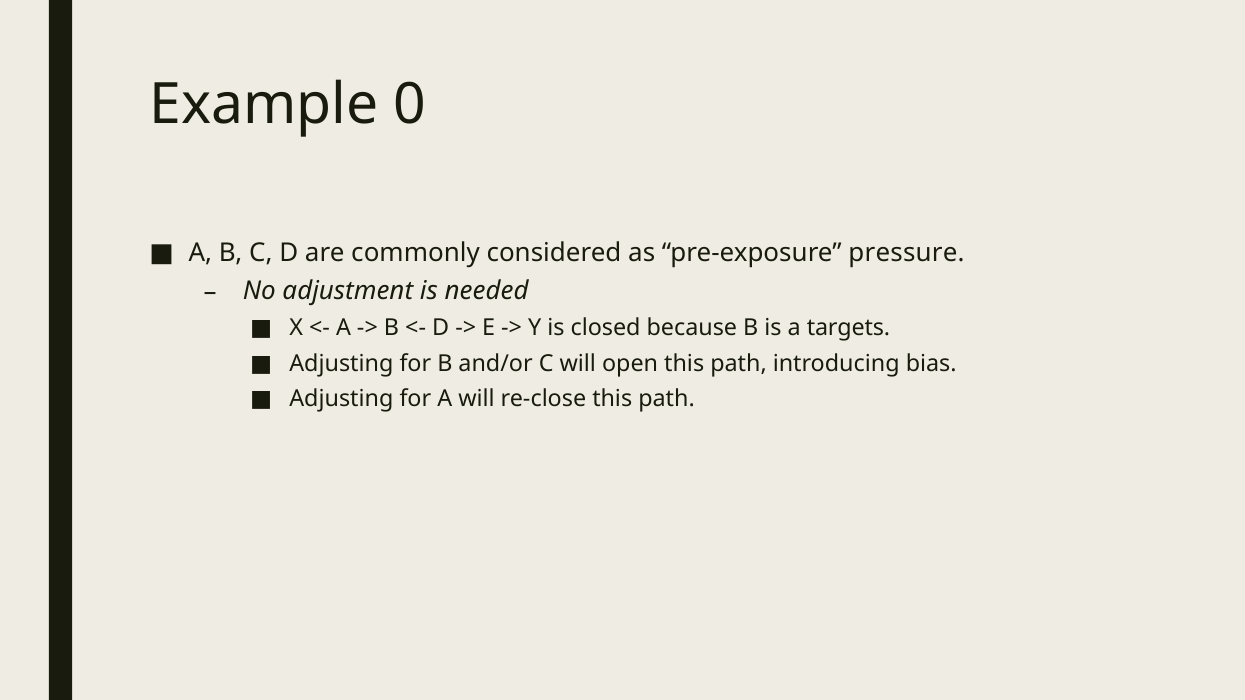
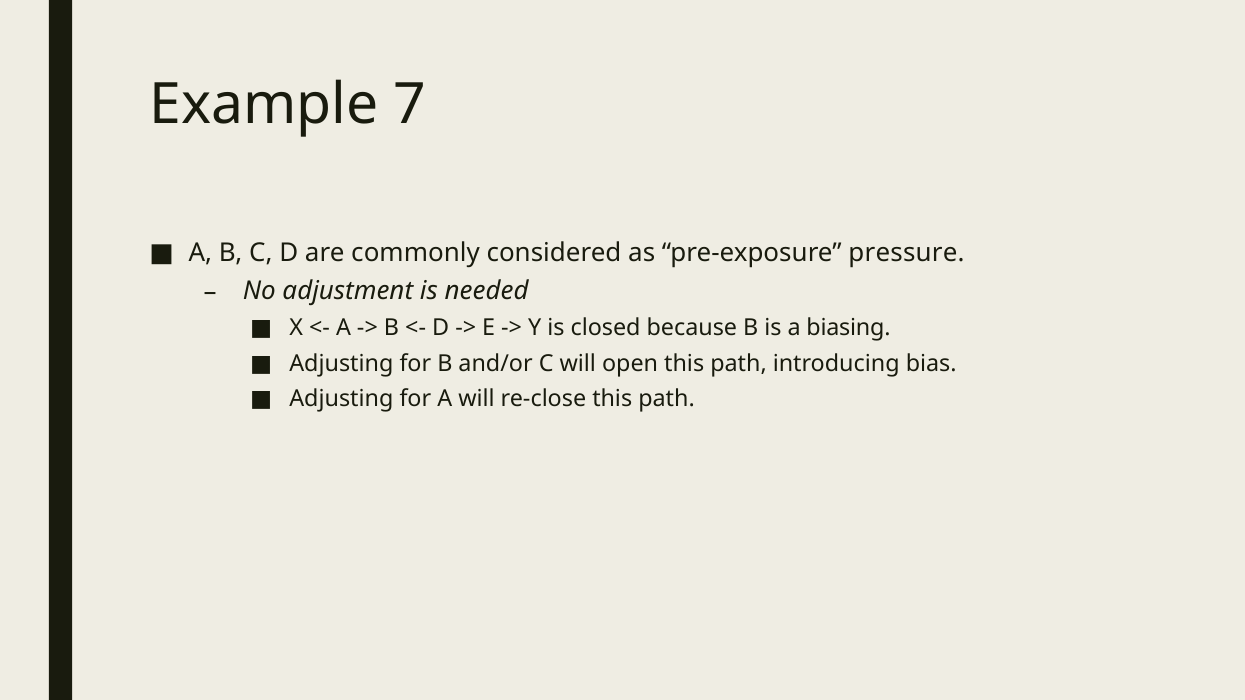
0: 0 -> 7
targets: targets -> biasing
